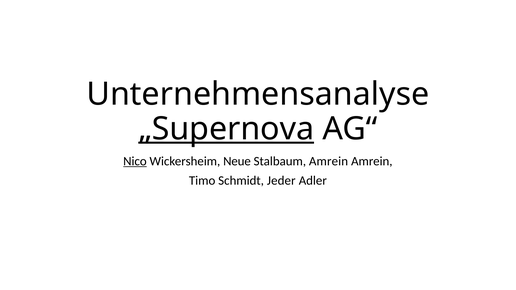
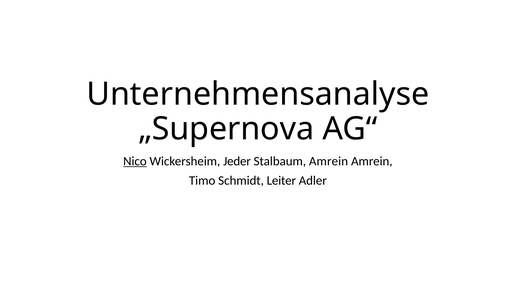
„Supernova underline: present -> none
Neue: Neue -> Jeder
Jeder: Jeder -> Leiter
